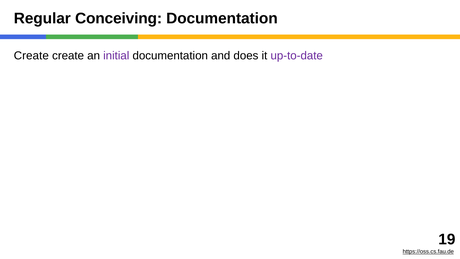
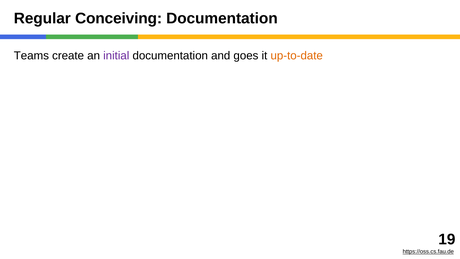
Create at (31, 56): Create -> Teams
does: does -> goes
up-to-date colour: purple -> orange
